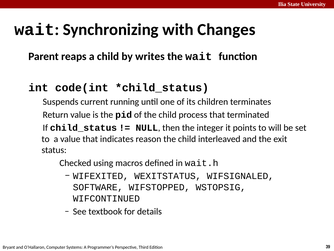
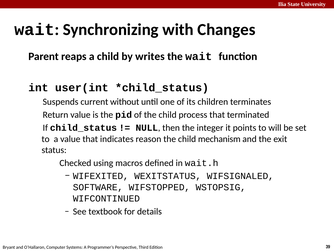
code(int: code(int -> user(int
running: running -> without
interleaved: interleaved -> mechanism
